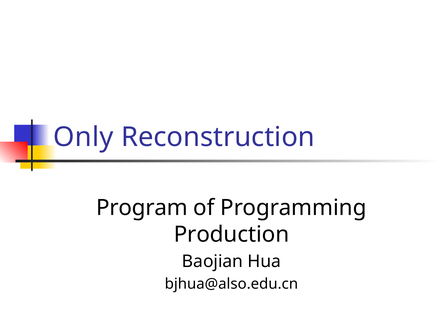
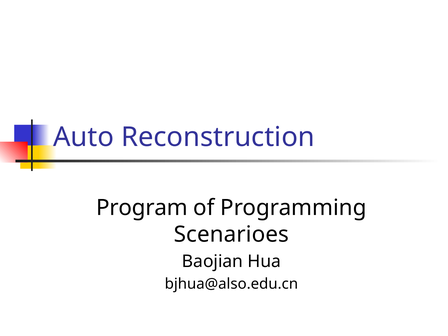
Only: Only -> Auto
Production: Production -> Scenarioes
